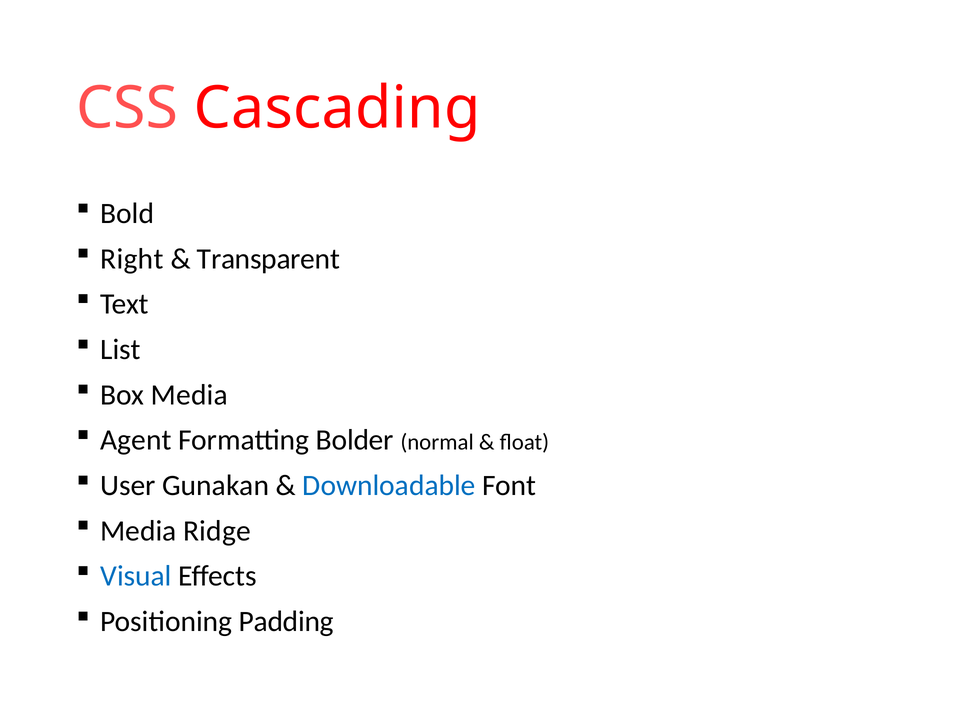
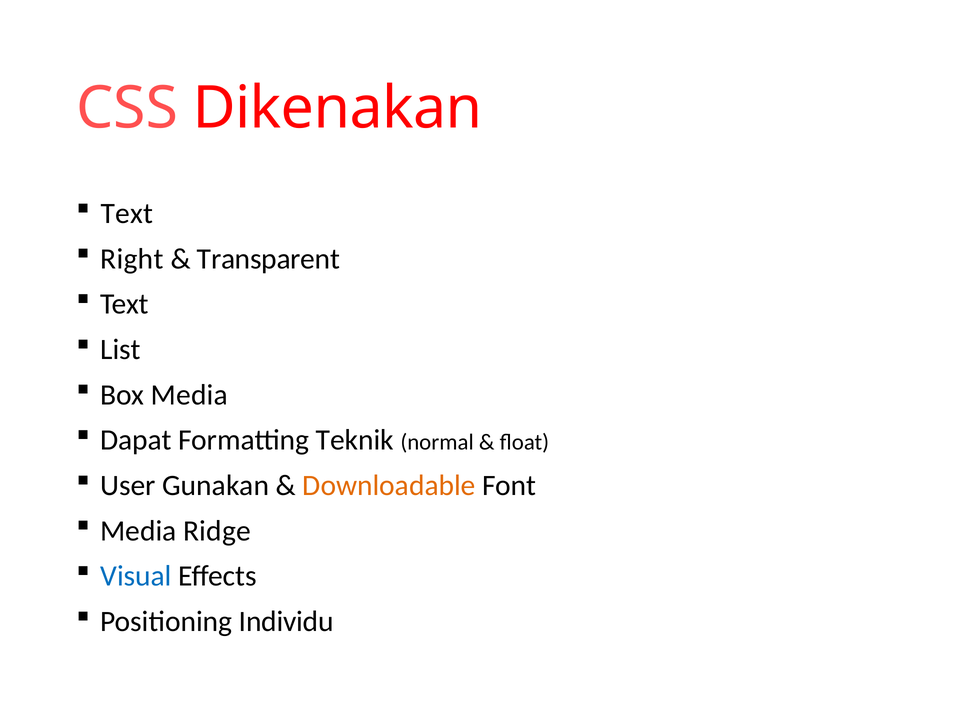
Cascading: Cascading -> Dikenakan
Bold at (127, 214): Bold -> Text
Agent: Agent -> Dapat
Bolder: Bolder -> Teknik
Downloadable colour: blue -> orange
Padding: Padding -> Individu
